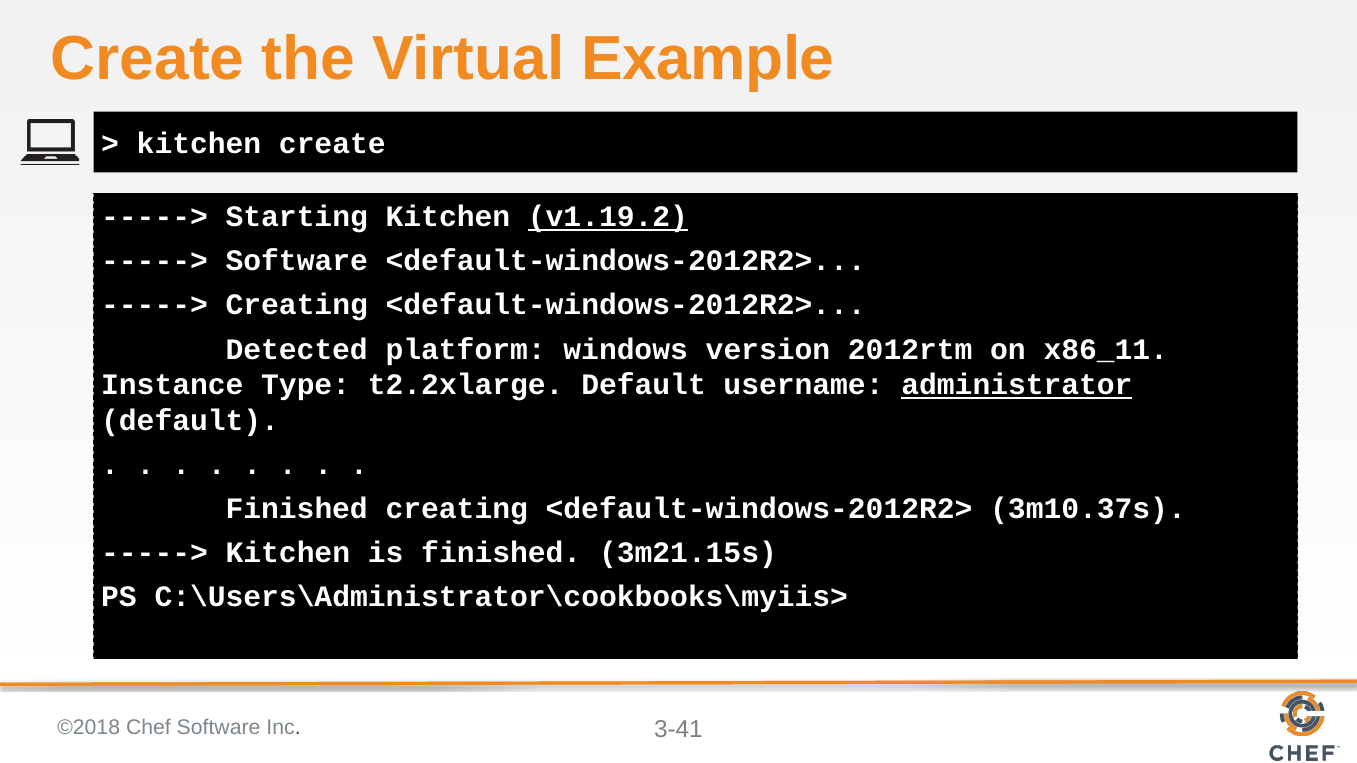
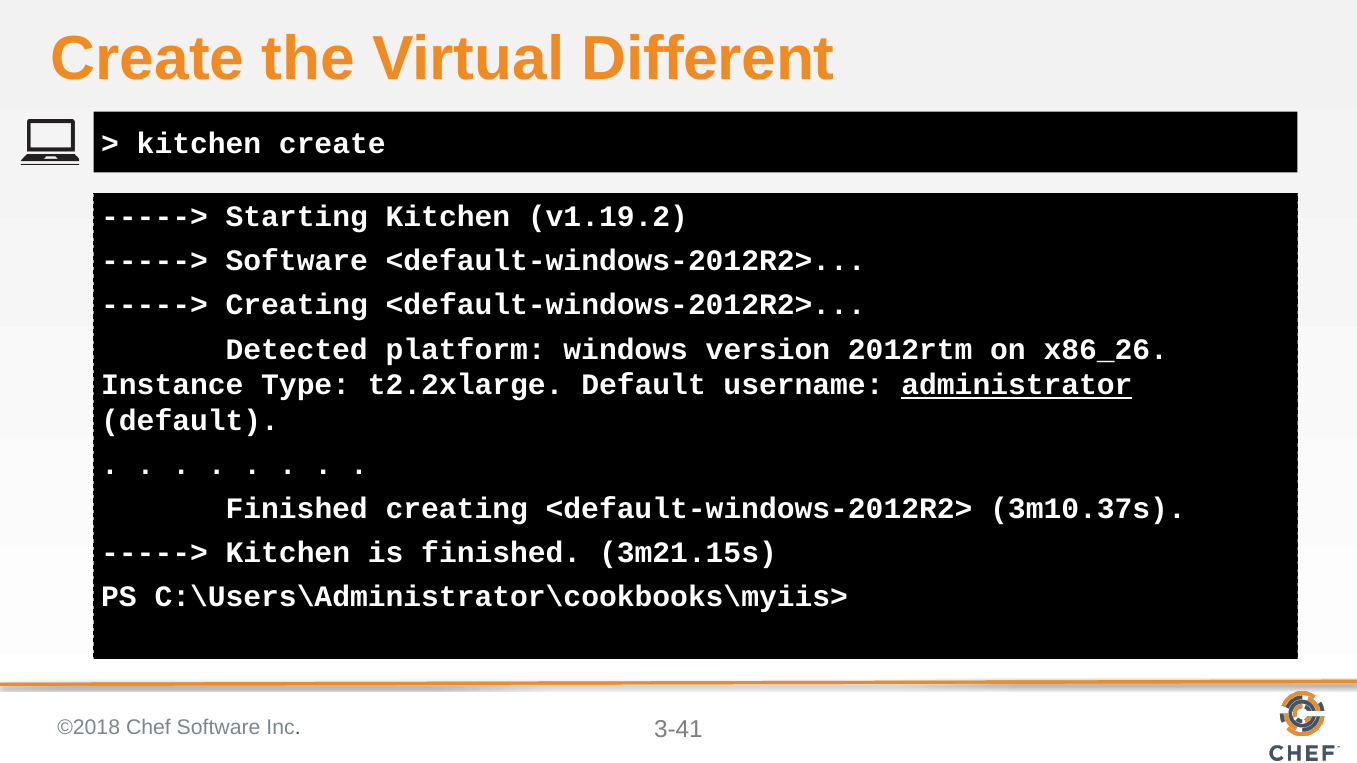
Example: Example -> Different
v1.19.2 underline: present -> none
x86_11: x86_11 -> x86_26
